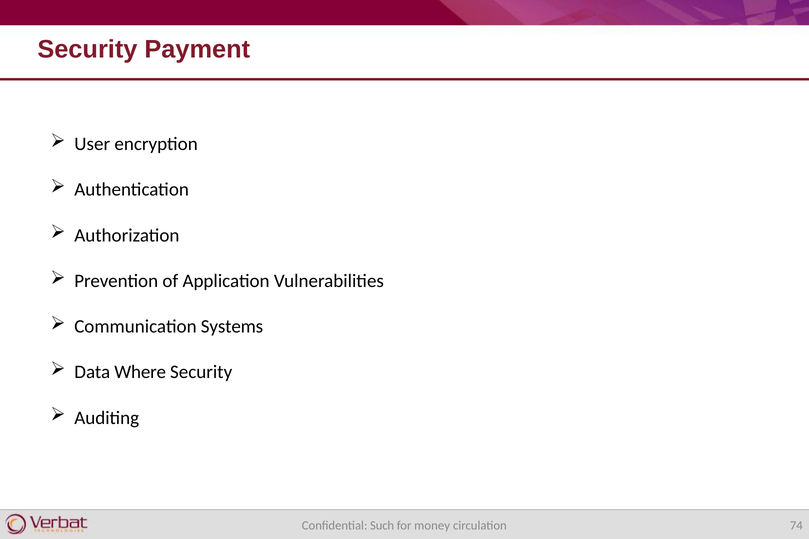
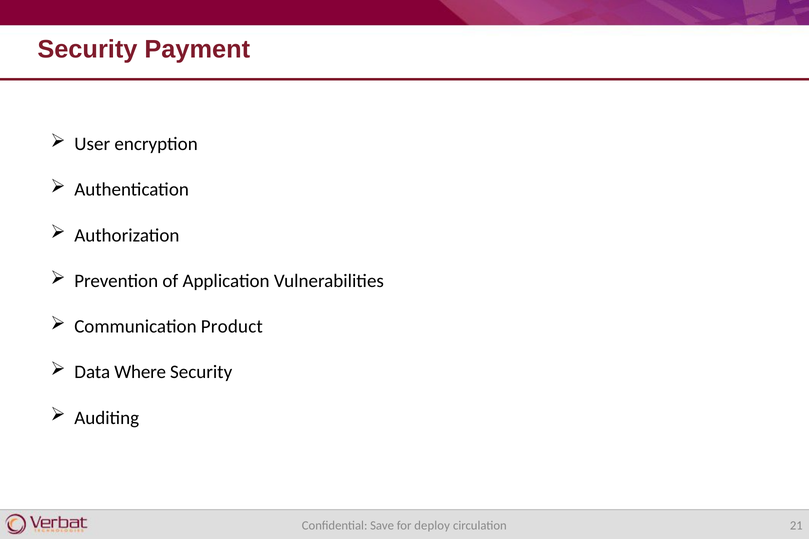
Systems: Systems -> Product
Such: Such -> Save
money: money -> deploy
74: 74 -> 21
